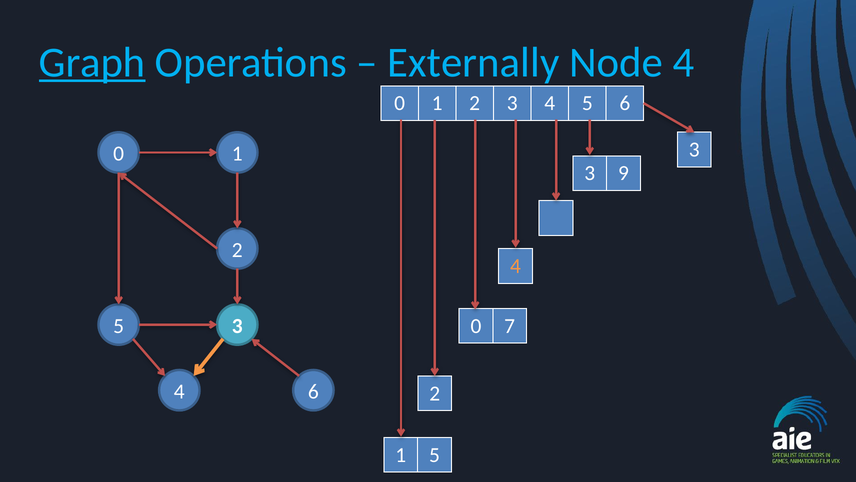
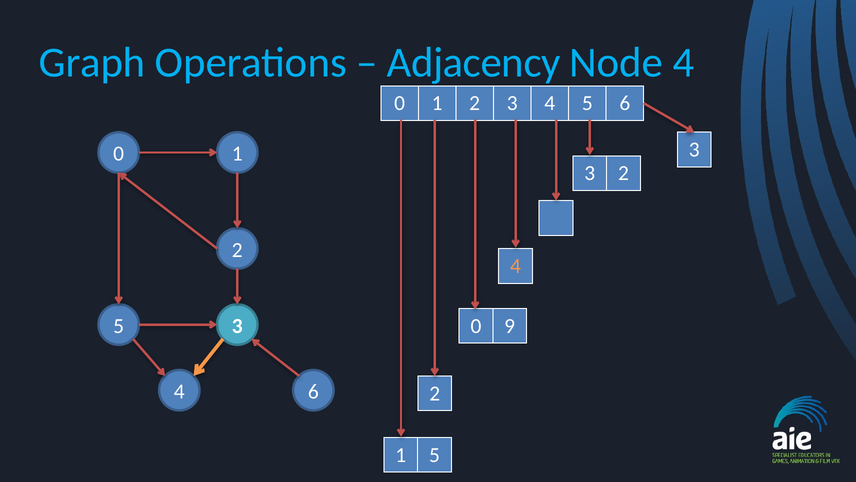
Graph underline: present -> none
Externally: Externally -> Adjacency
9 at (623, 173): 9 -> 2
7: 7 -> 9
